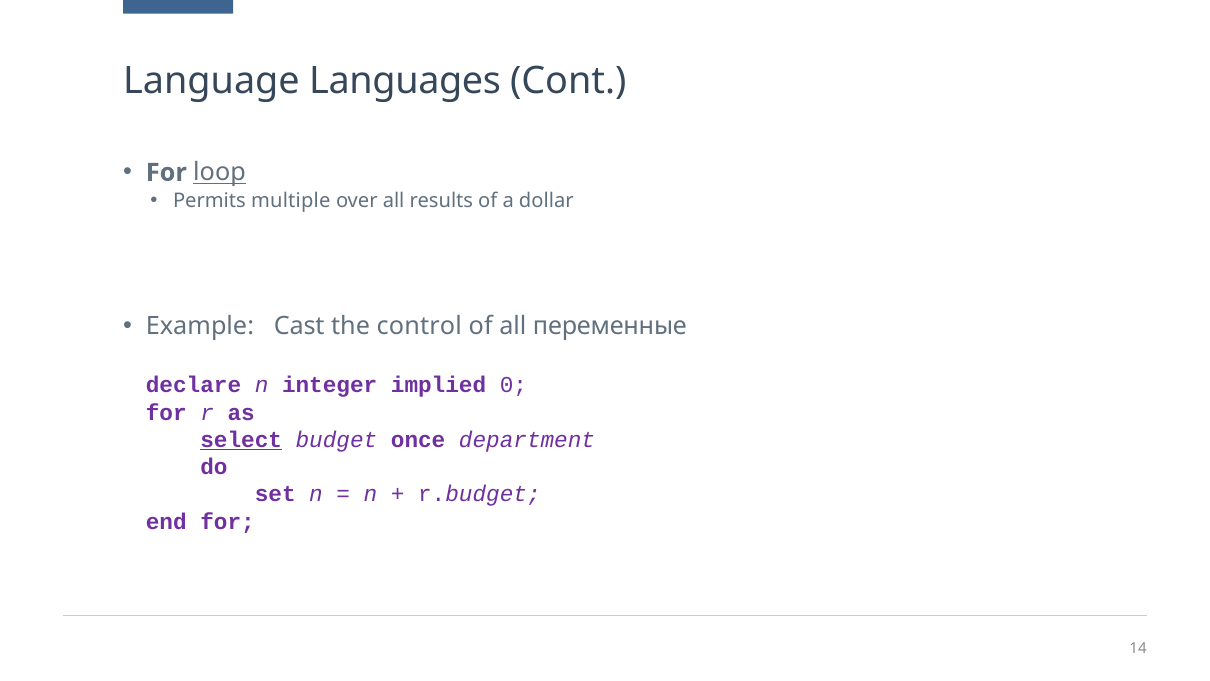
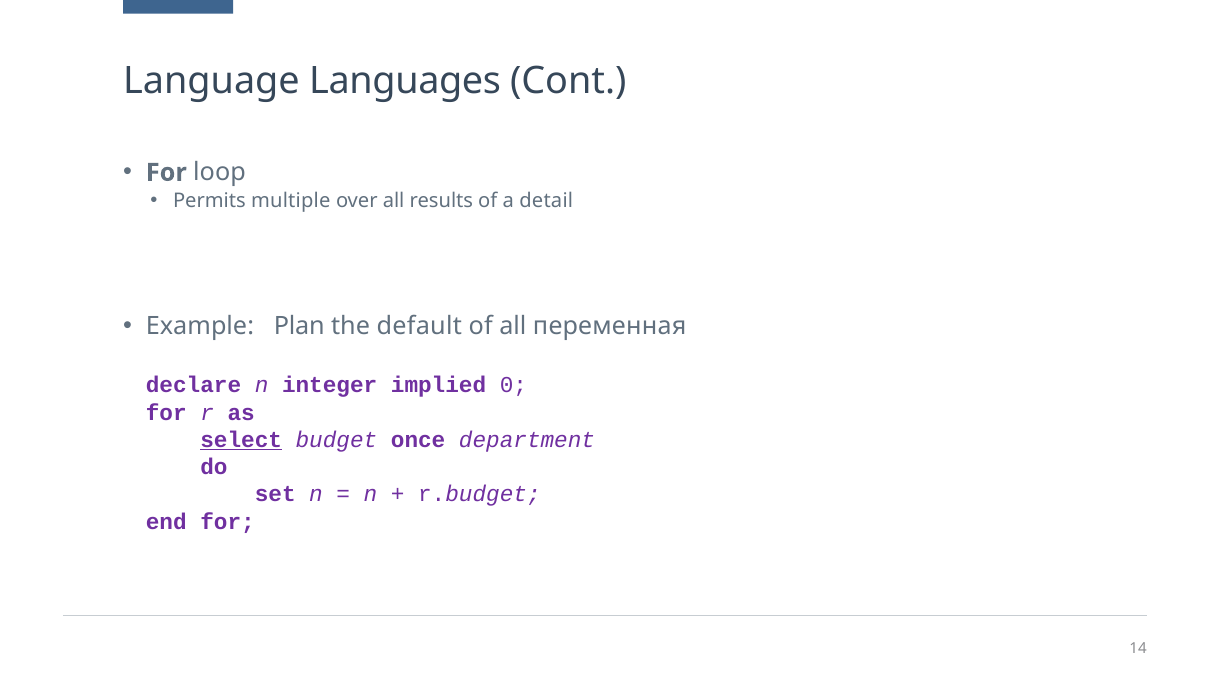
loop underline: present -> none
dollar: dollar -> detail
Cast: Cast -> Plan
control: control -> default
переменные: переменные -> переменная
